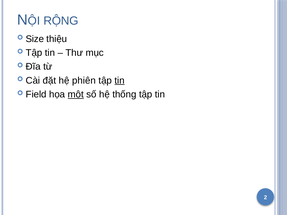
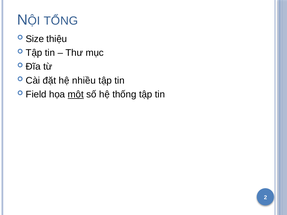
RỘNG: RỘNG -> TỔNG
phiên: phiên -> nhiều
tin at (120, 81) underline: present -> none
